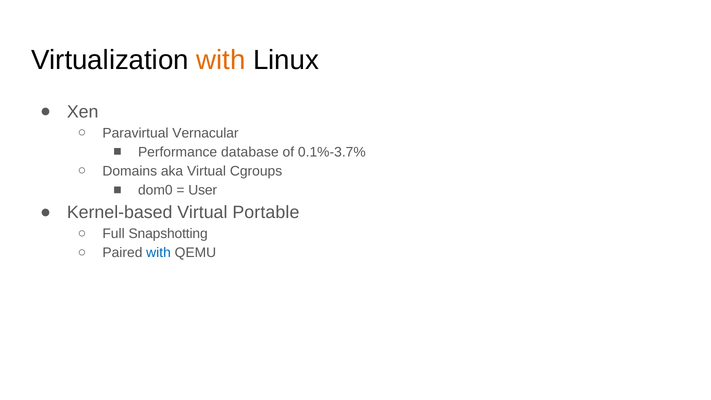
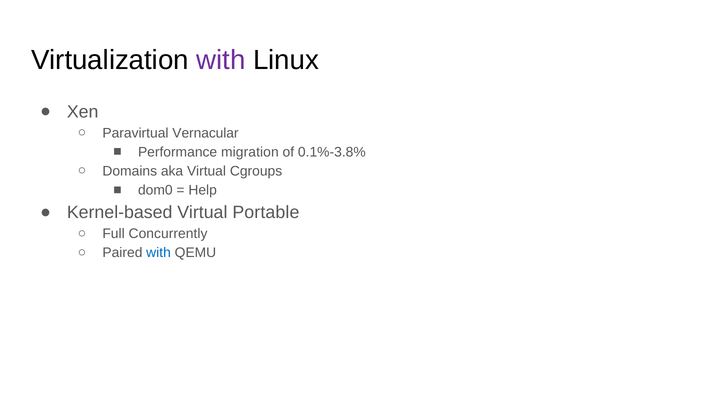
with at (221, 60) colour: orange -> purple
database: database -> migration
0.1%-3.7%: 0.1%-3.7% -> 0.1%-3.8%
User: User -> Help
Snapshotting: Snapshotting -> Concurrently
